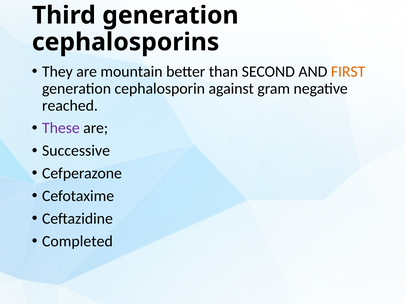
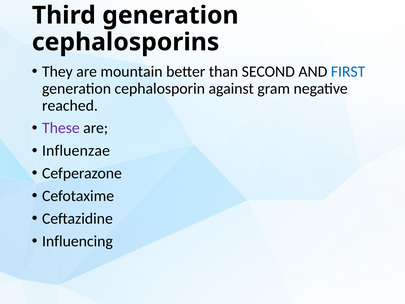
FIRST colour: orange -> blue
Successive: Successive -> Influenzae
Completed: Completed -> Influencing
